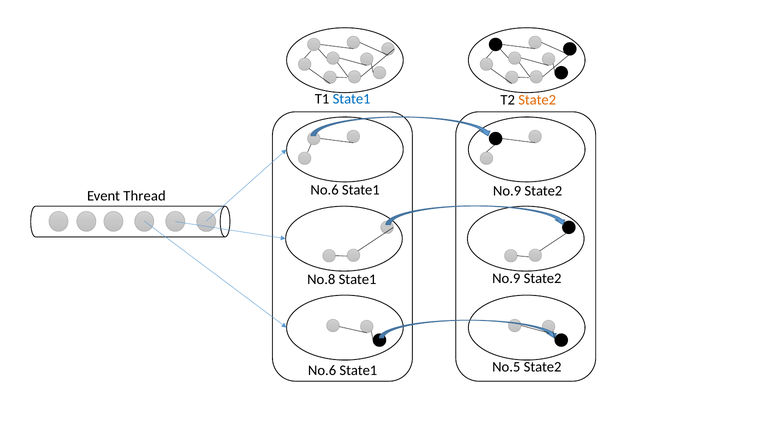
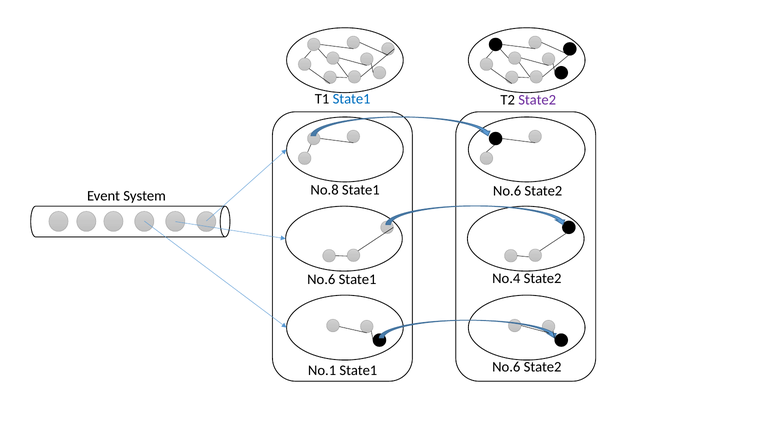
State2 at (537, 100) colour: orange -> purple
No.6 at (325, 190): No.6 -> No.8
No.9 at (507, 191): No.9 -> No.6
Thread: Thread -> System
No.9 at (506, 279): No.9 -> No.4
No.8 at (321, 279): No.8 -> No.6
No.5 at (506, 367): No.5 -> No.6
No.6 at (322, 371): No.6 -> No.1
